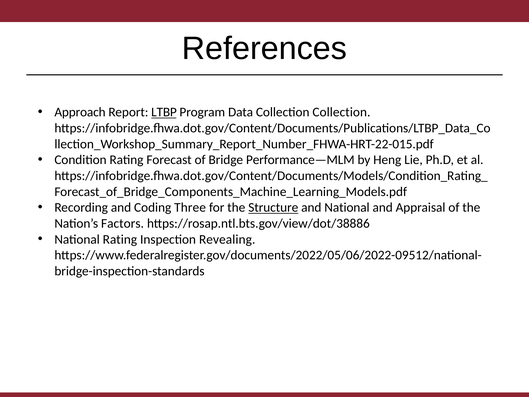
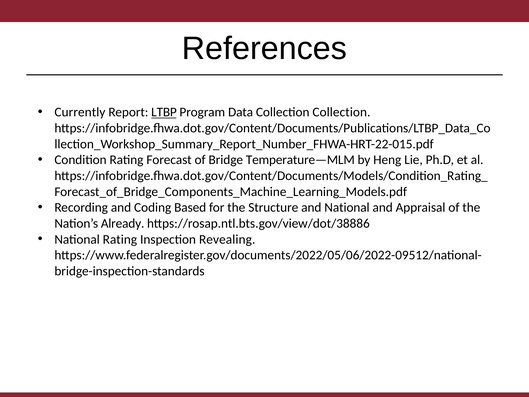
Approach: Approach -> Currently
Performance—MLM: Performance—MLM -> Temperature—MLM
Three: Three -> Based
Structure underline: present -> none
Factors: Factors -> Already
